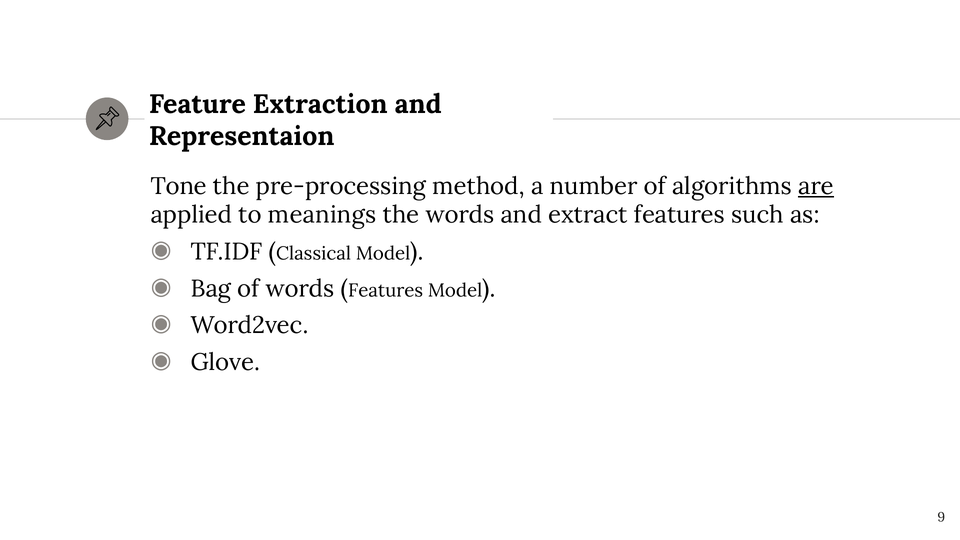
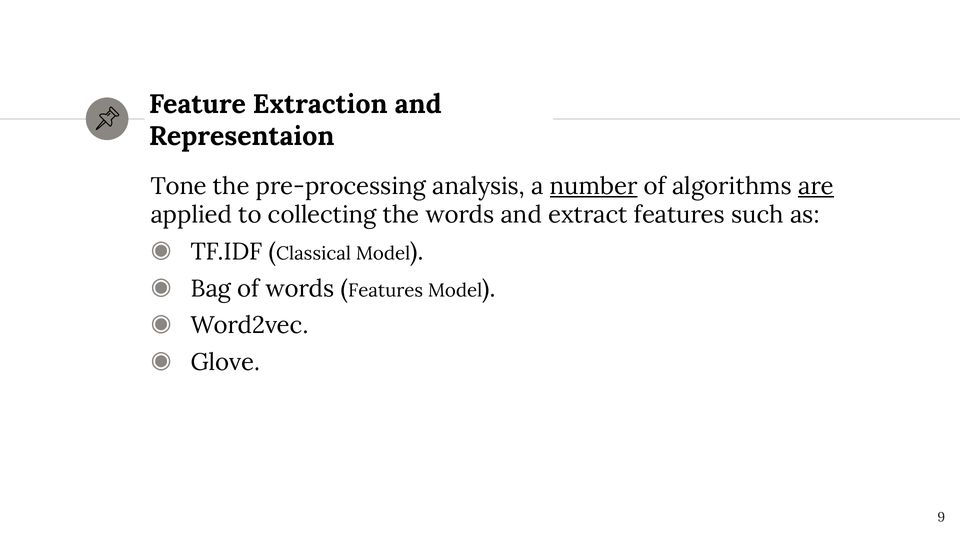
method: method -> analysis
number underline: none -> present
meanings: meanings -> collecting
